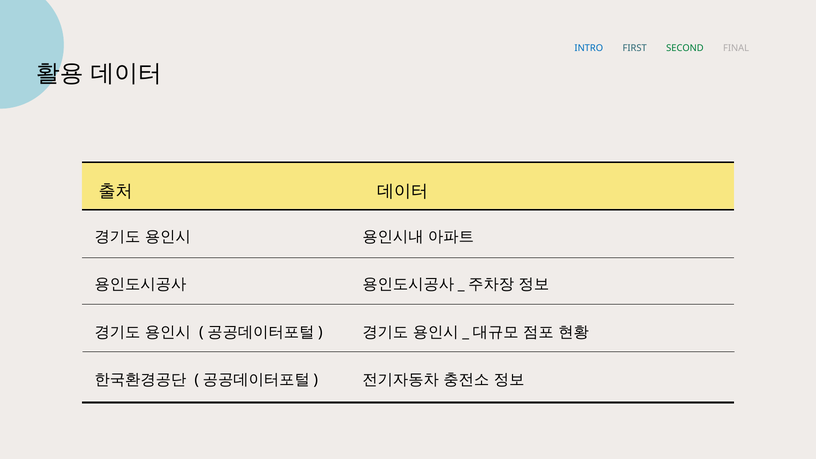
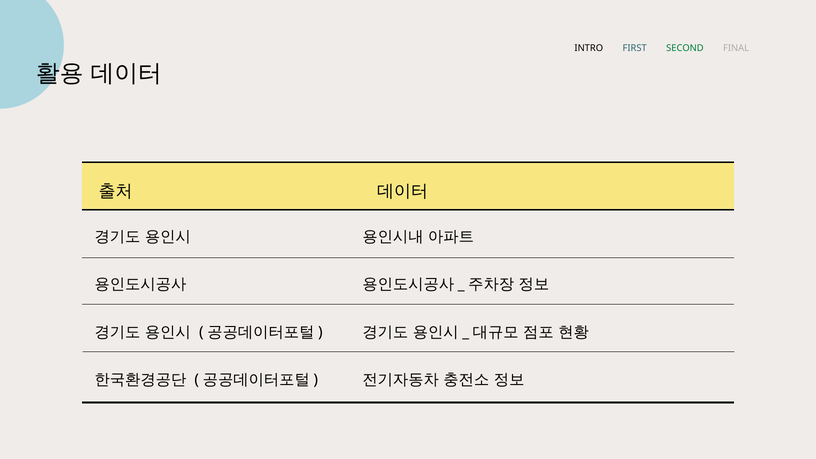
INTRO colour: blue -> black
